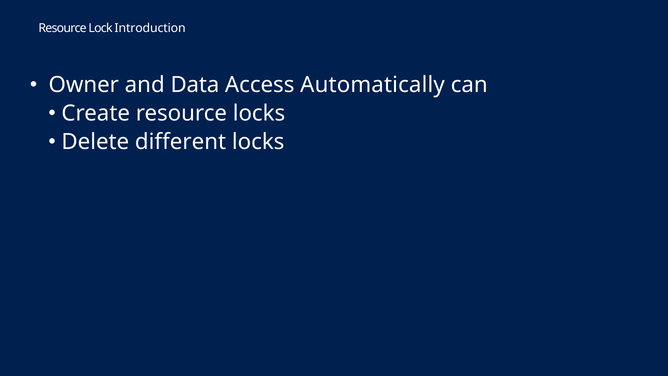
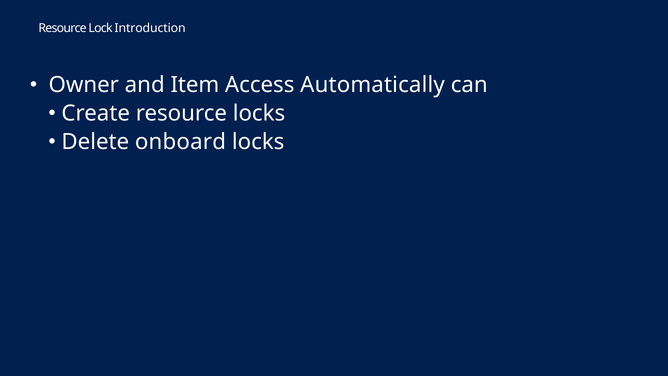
Data: Data -> Item
different: different -> onboard
